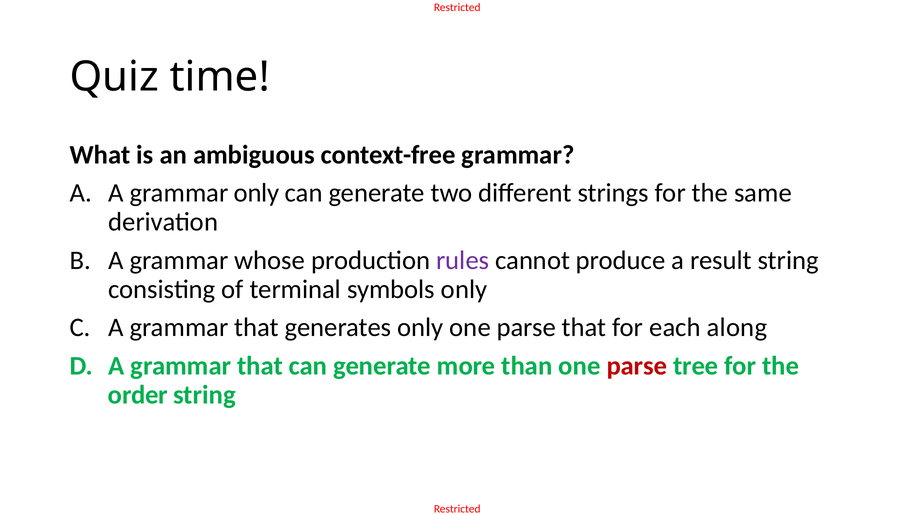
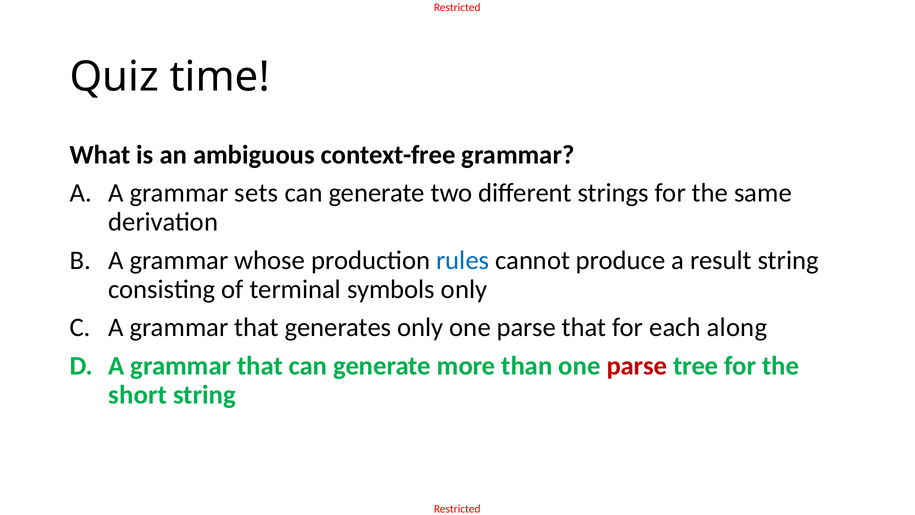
grammar only: only -> sets
rules colour: purple -> blue
order: order -> short
